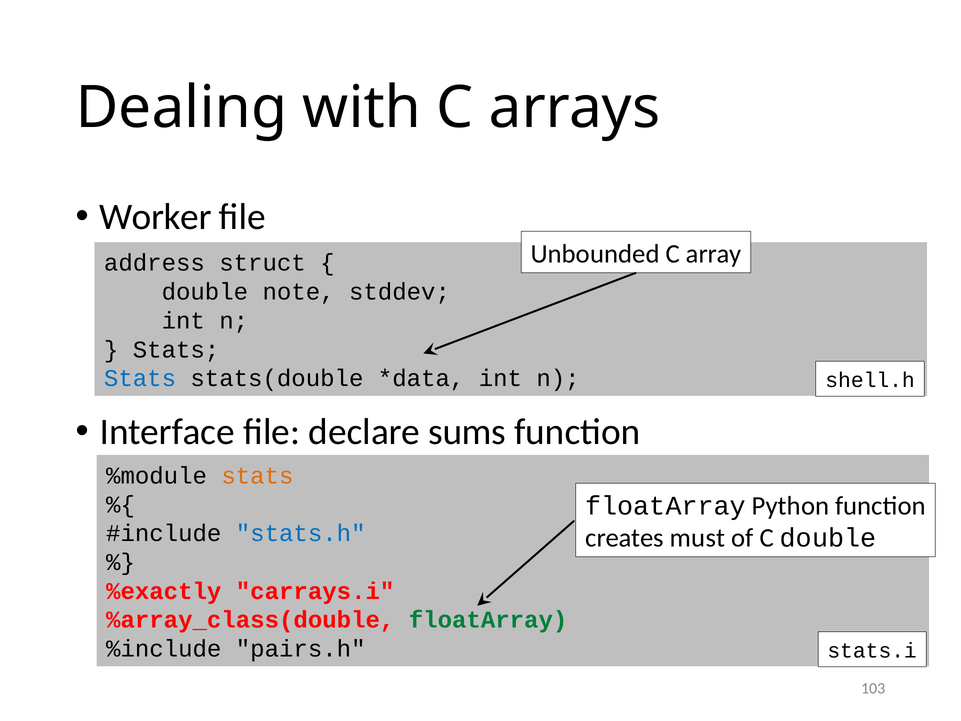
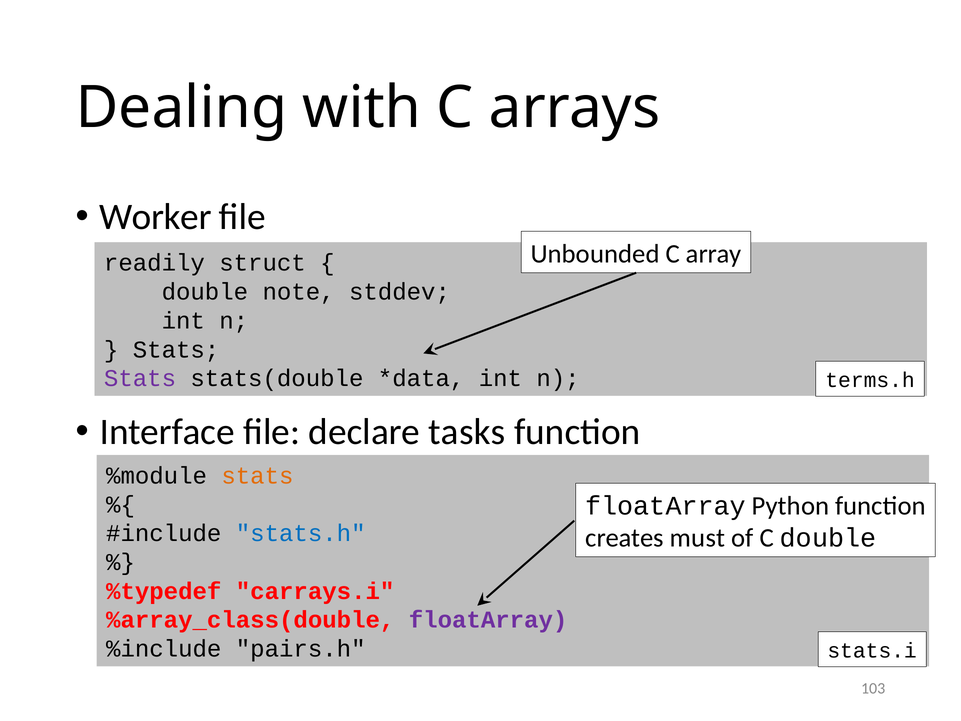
address: address -> readily
Stats at (140, 378) colour: blue -> purple
shell.h: shell.h -> terms.h
sums: sums -> tasks
%exactly: %exactly -> %typedef
floatArray at (488, 620) colour: green -> purple
